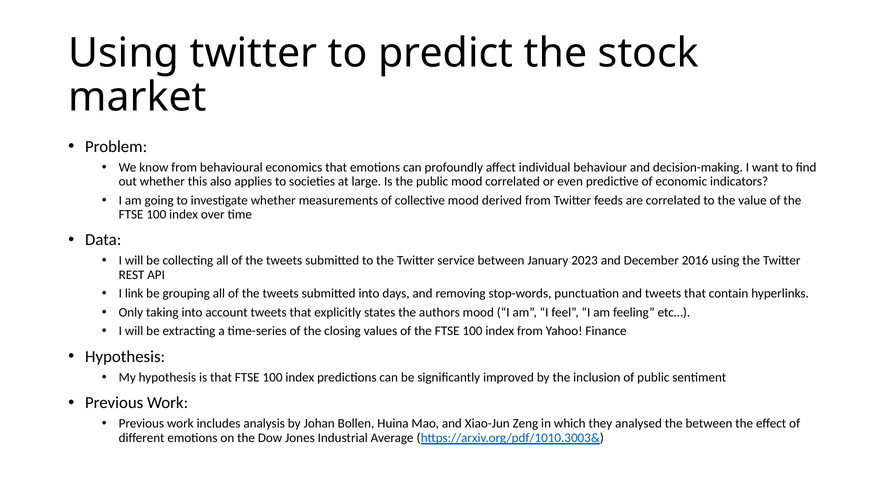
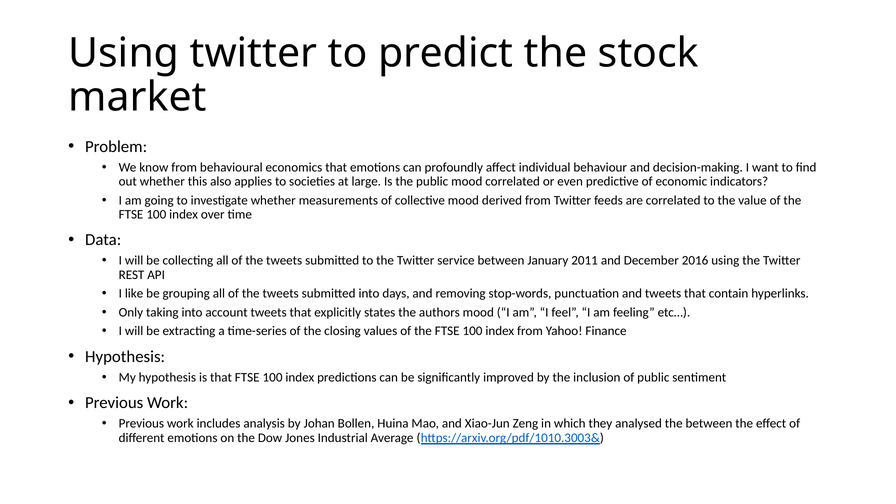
2023: 2023 -> 2011
link: link -> like
